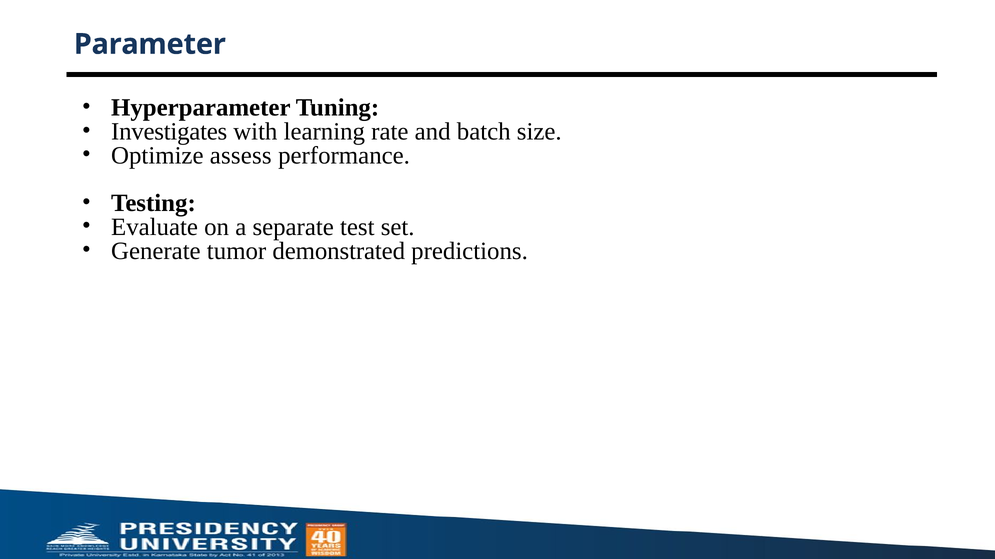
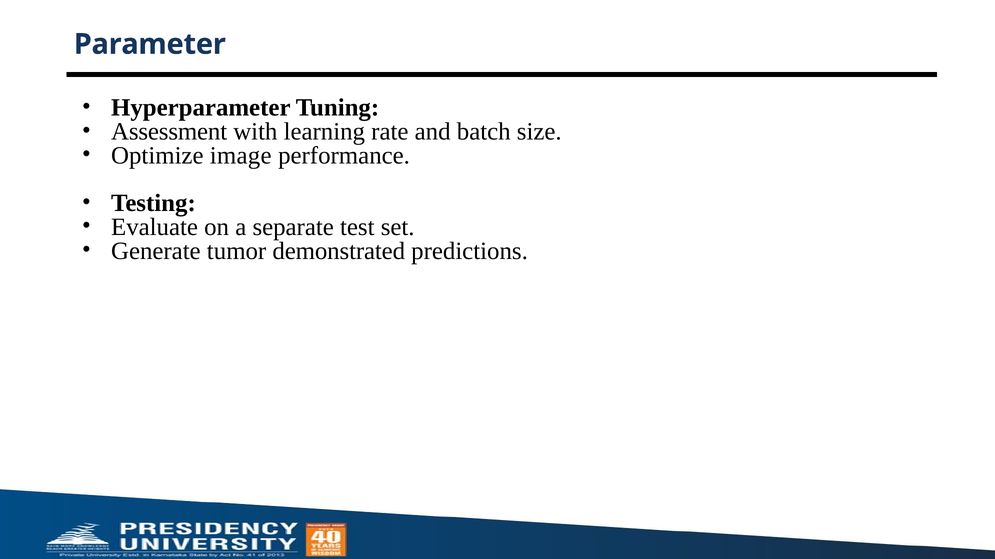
Investigates: Investigates -> Assessment
assess: assess -> image
